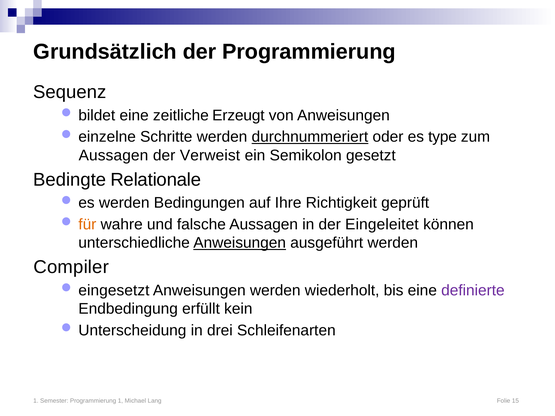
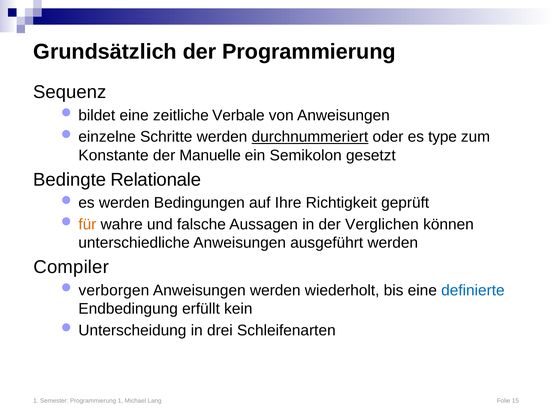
Erzeugt: Erzeugt -> Verbale
Aussagen at (113, 155): Aussagen -> Konstante
Verweist: Verweist -> Manuelle
Eingeleitet: Eingeleitet -> Verglichen
Anweisungen at (240, 243) underline: present -> none
eingesetzt: eingesetzt -> verborgen
definierte colour: purple -> blue
